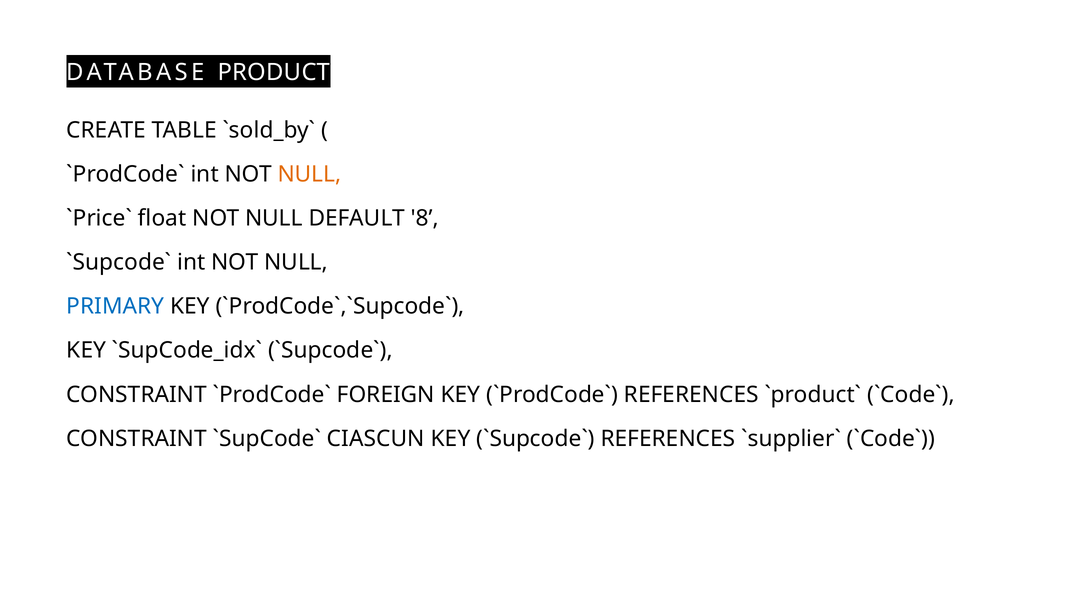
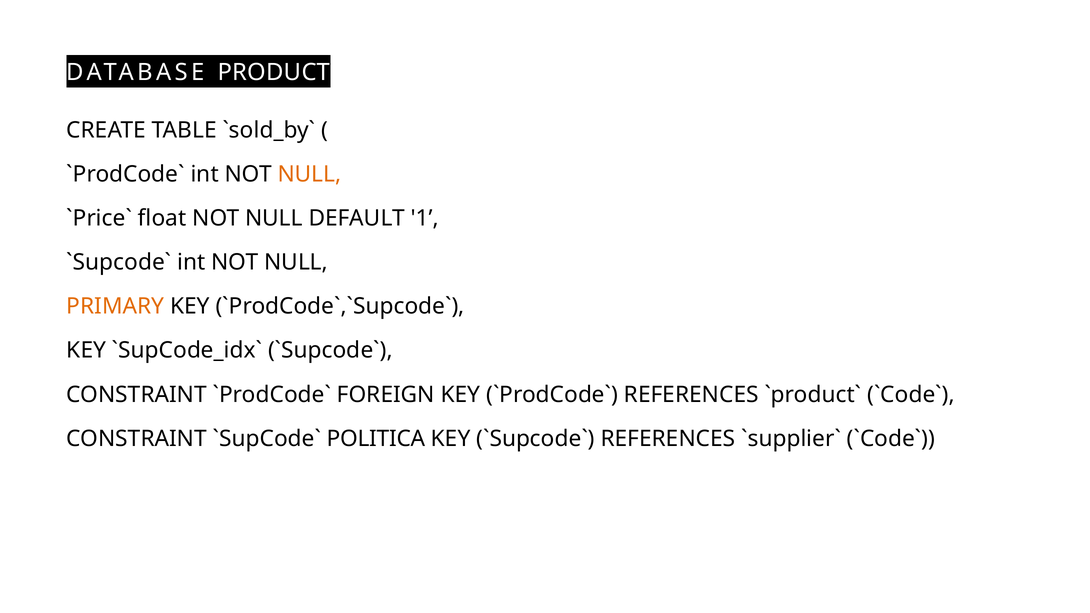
8: 8 -> 1
PRIMARY colour: blue -> orange
CIASCUN: CIASCUN -> POLITICA
